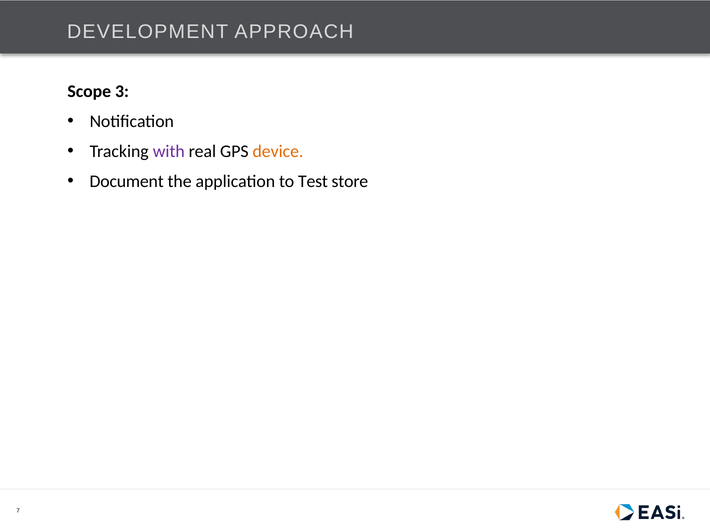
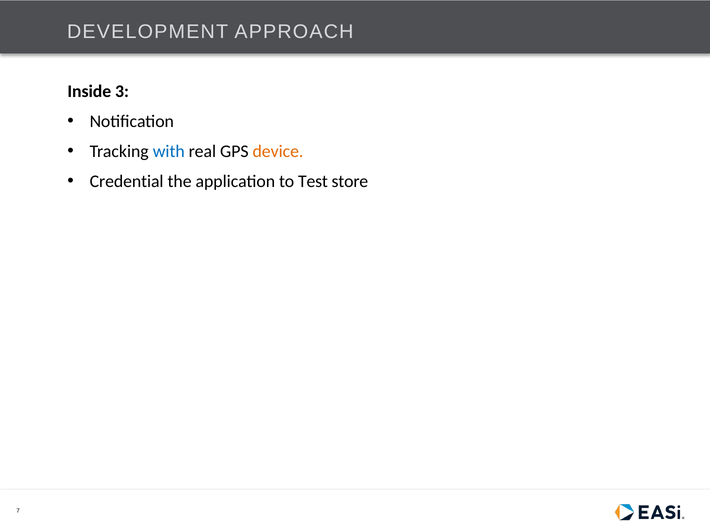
Scope: Scope -> Inside
with colour: purple -> blue
Document: Document -> Credential
